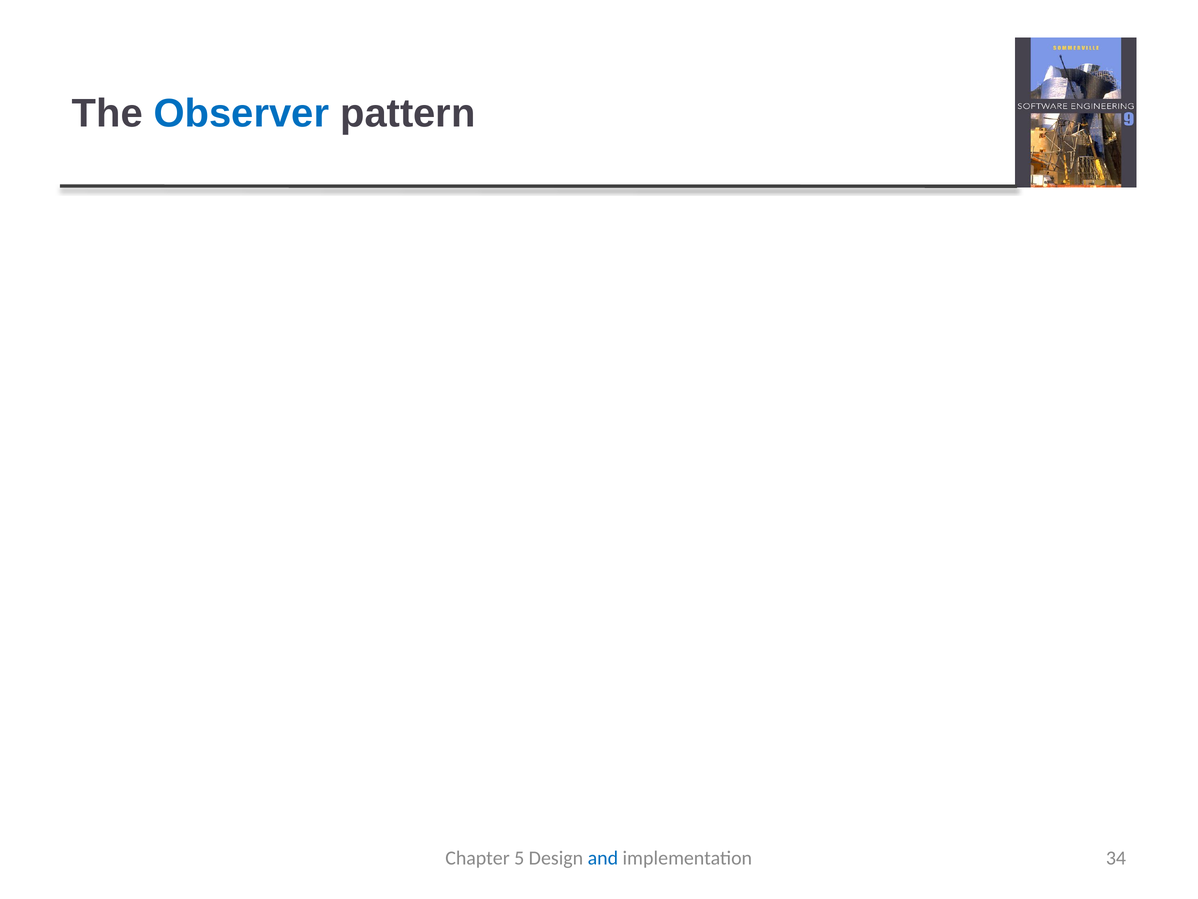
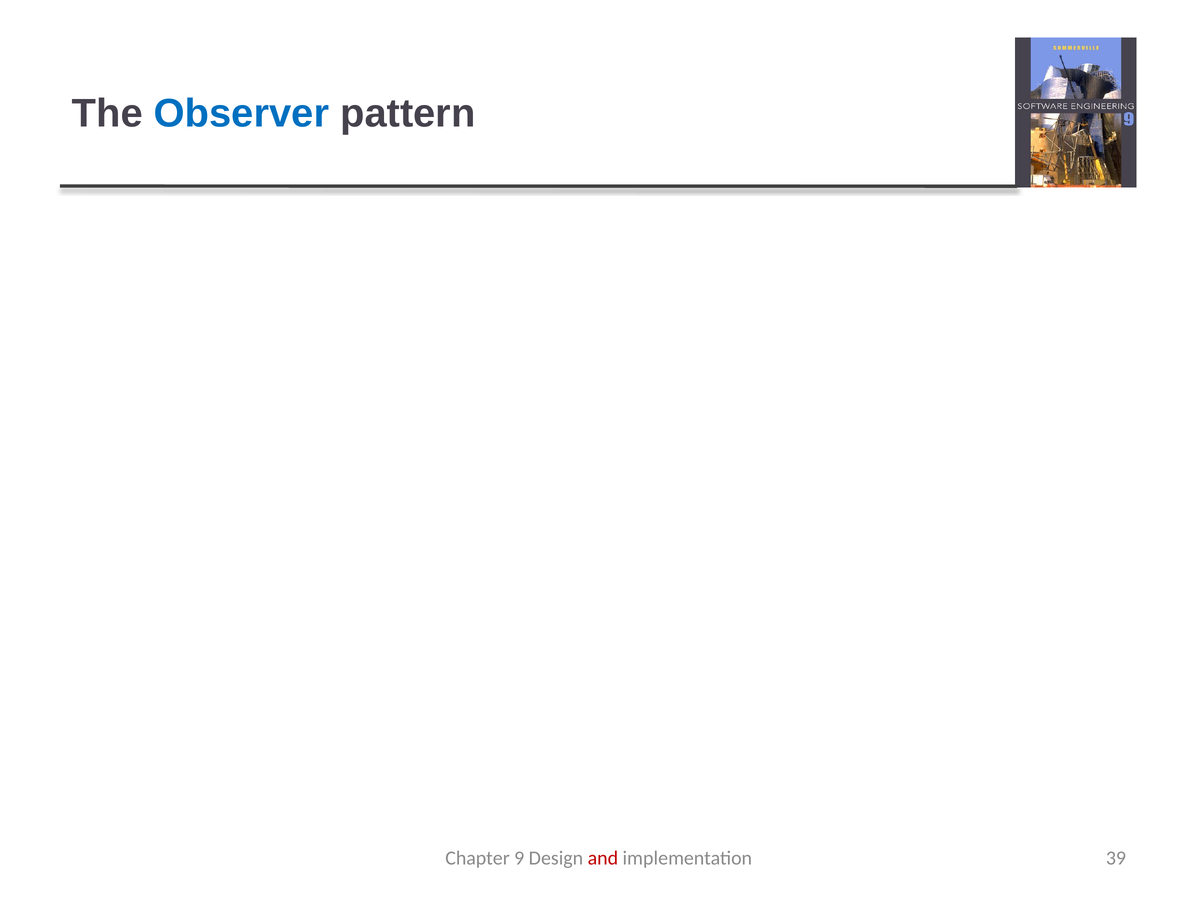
5: 5 -> 9
and colour: blue -> red
34: 34 -> 39
